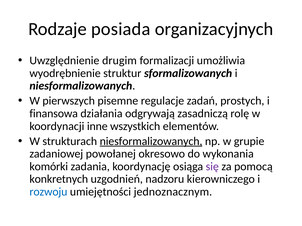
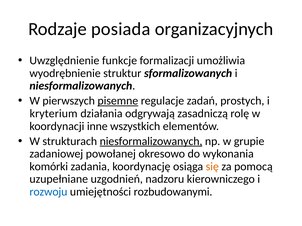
drugim: drugim -> funkcje
pisemne underline: none -> present
finansowa: finansowa -> kryterium
się colour: purple -> orange
konkretnych: konkretnych -> uzupełniane
jednoznacznym: jednoznacznym -> rozbudowanymi
